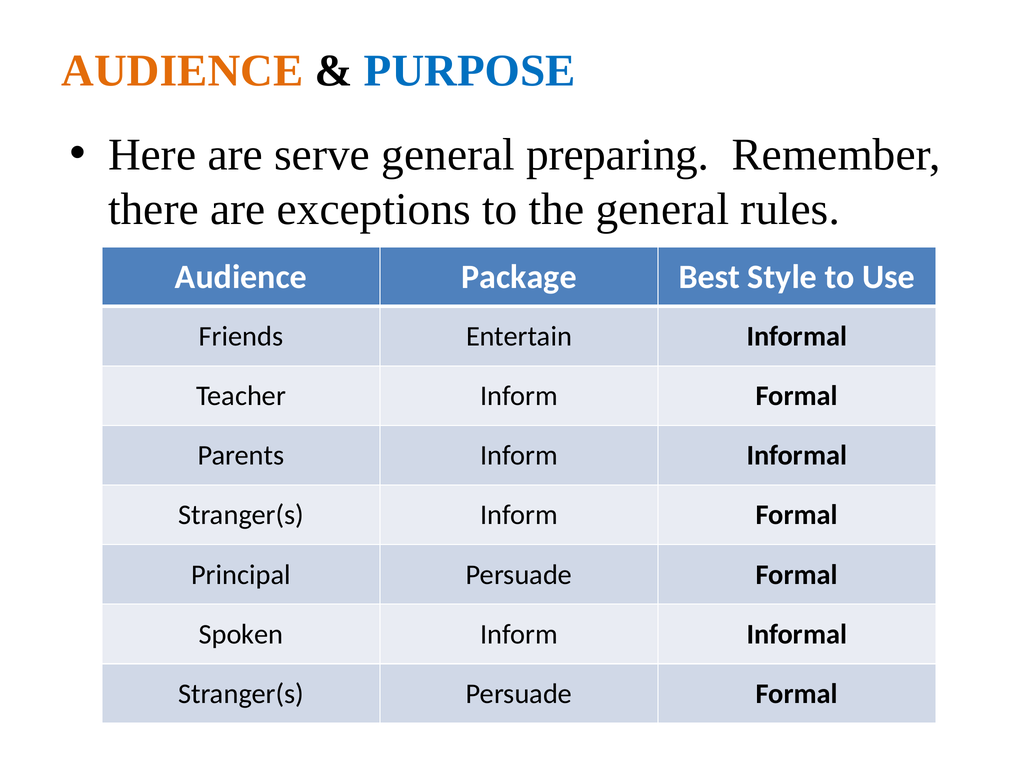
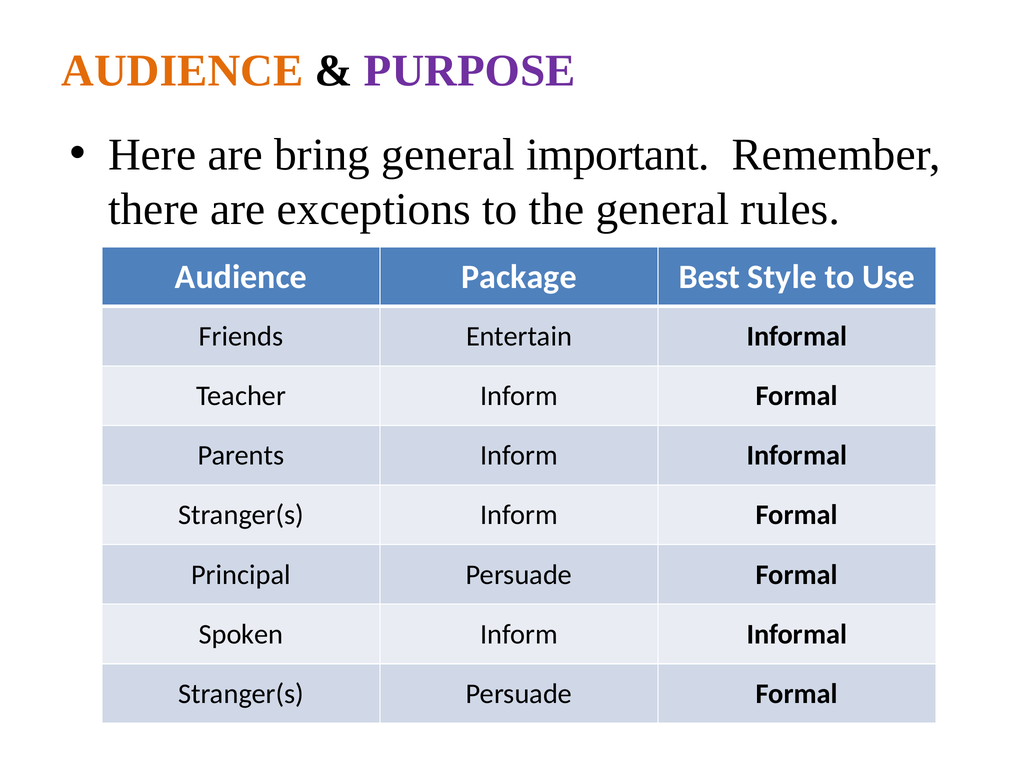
PURPOSE colour: blue -> purple
serve: serve -> bring
preparing: preparing -> important
